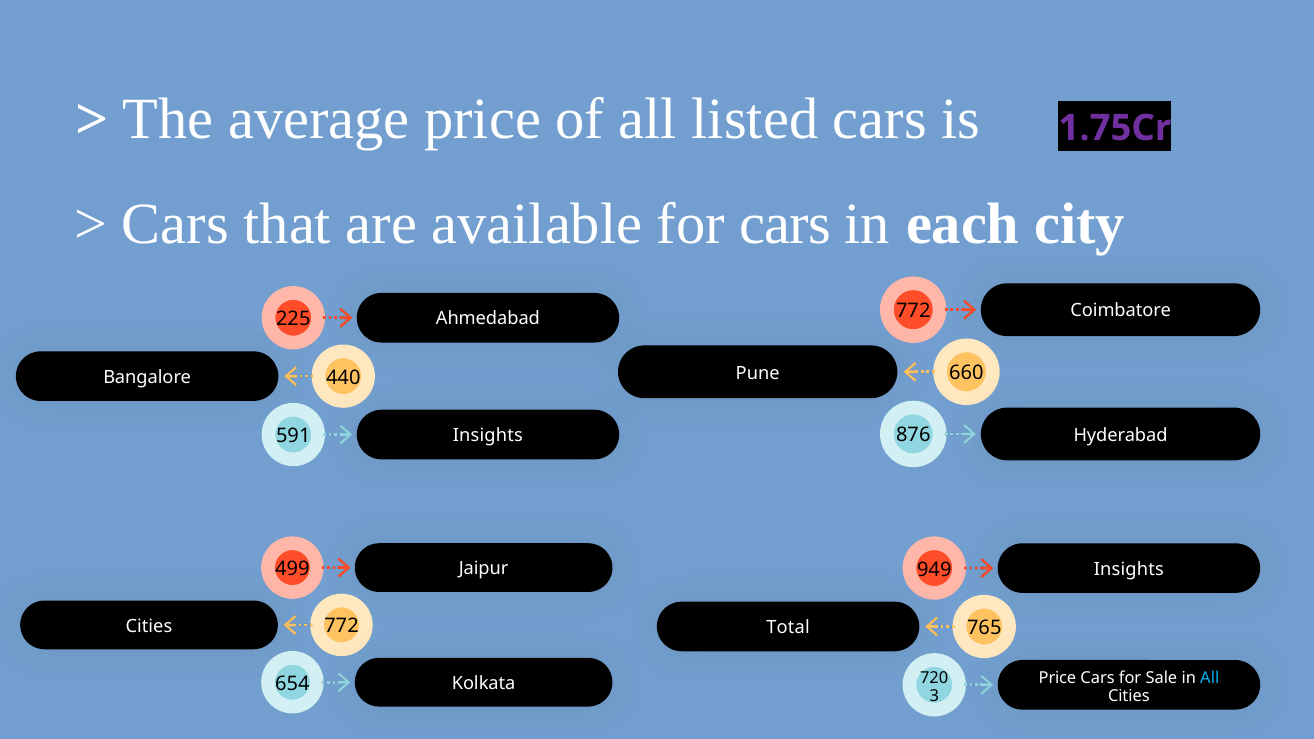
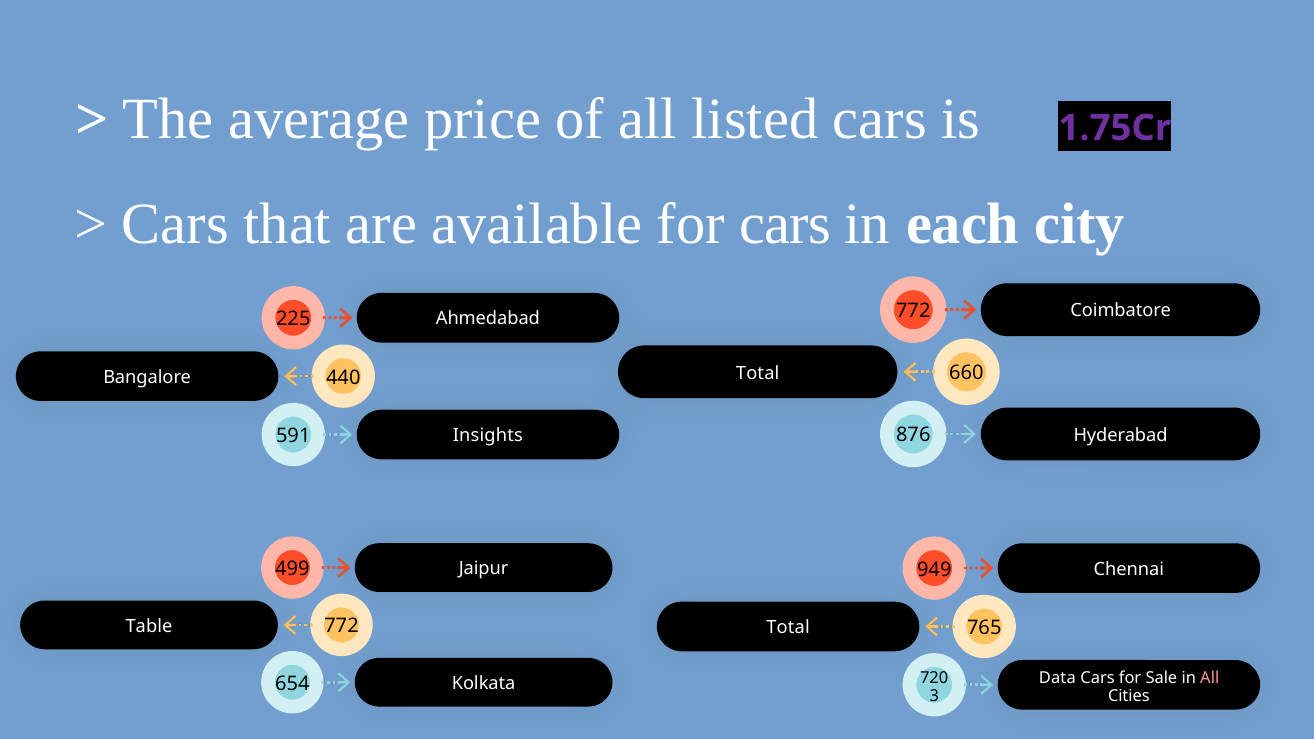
Pune at (758, 373): Pune -> Total
Insights at (1129, 569): Insights -> Chennai
Cities at (149, 626): Cities -> Table
Price at (1057, 678): Price -> Data
All at (1210, 678) colour: light blue -> pink
